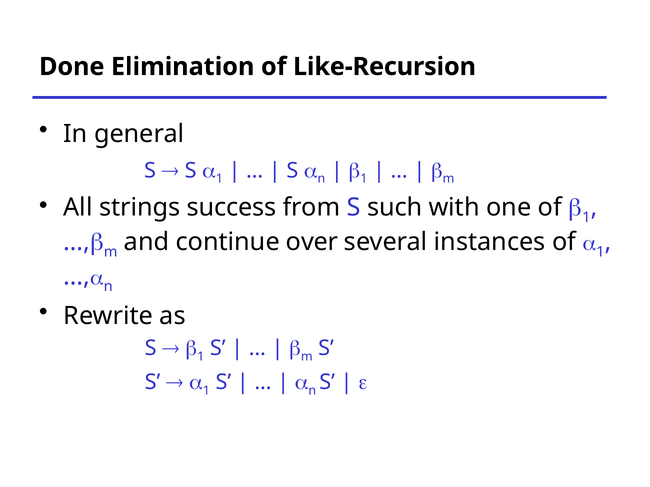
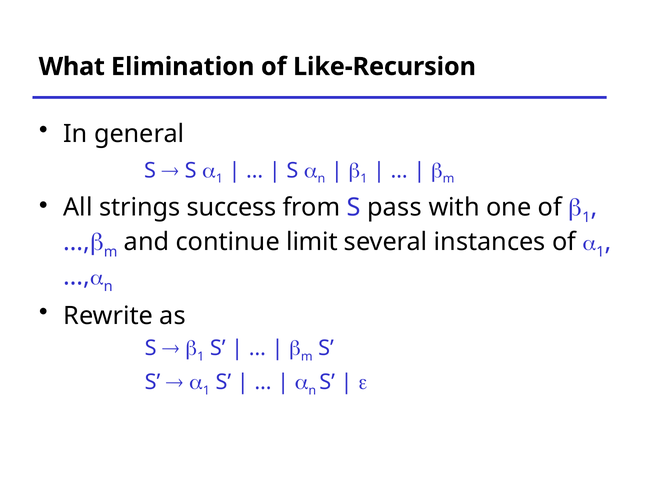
Done: Done -> What
such: such -> pass
over: over -> limit
